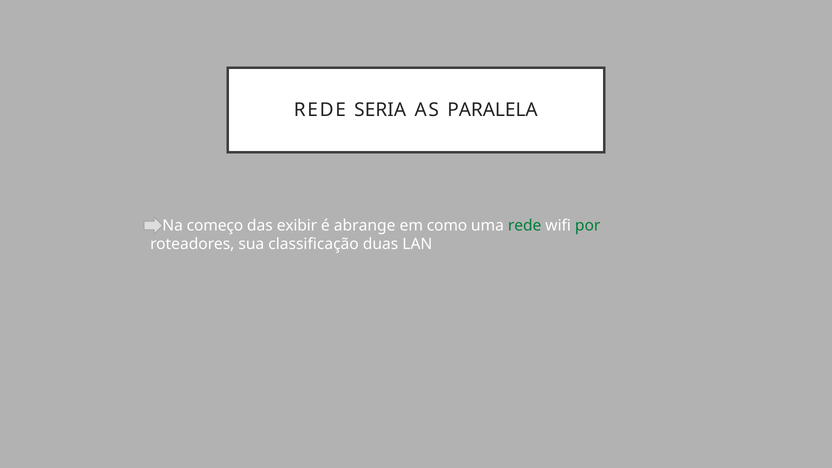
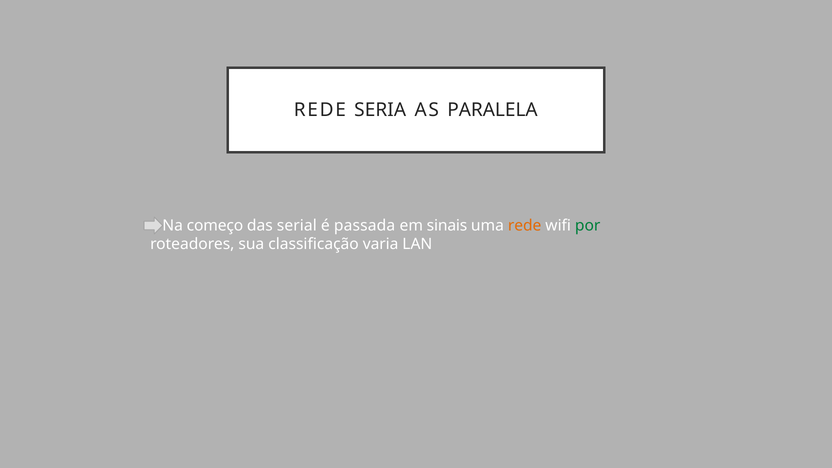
exibir: exibir -> serial
abrange: abrange -> passada
como: como -> sinais
rede at (525, 225) colour: green -> orange
duas: duas -> varia
